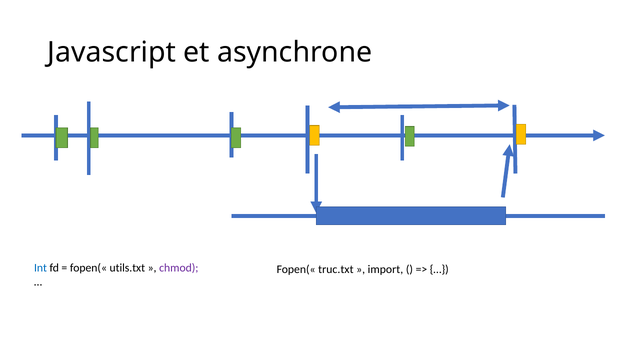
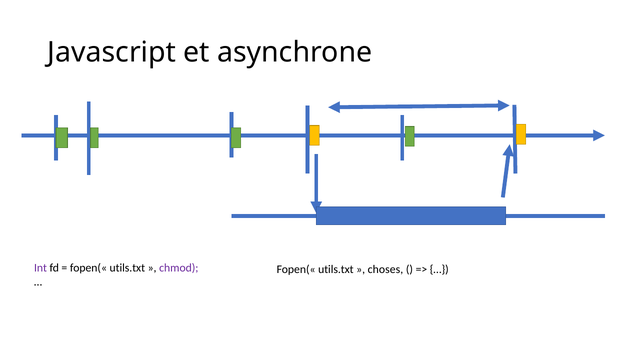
Int colour: blue -> purple
truc.txt at (336, 269): truc.txt -> utils.txt
import: import -> choses
